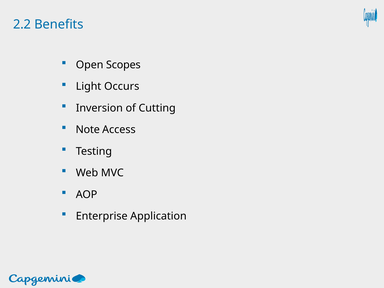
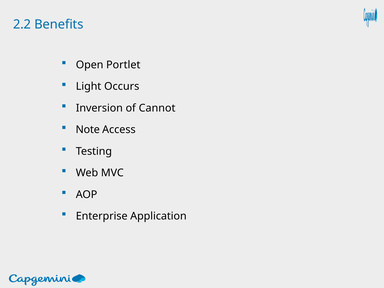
Scopes: Scopes -> Portlet
Cutting: Cutting -> Cannot
